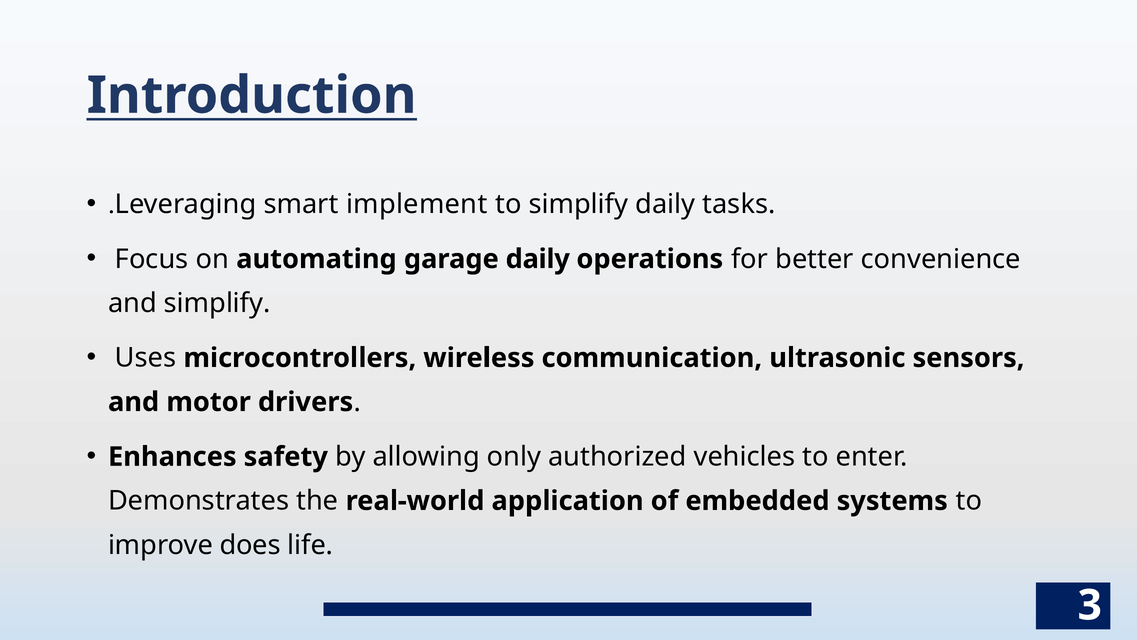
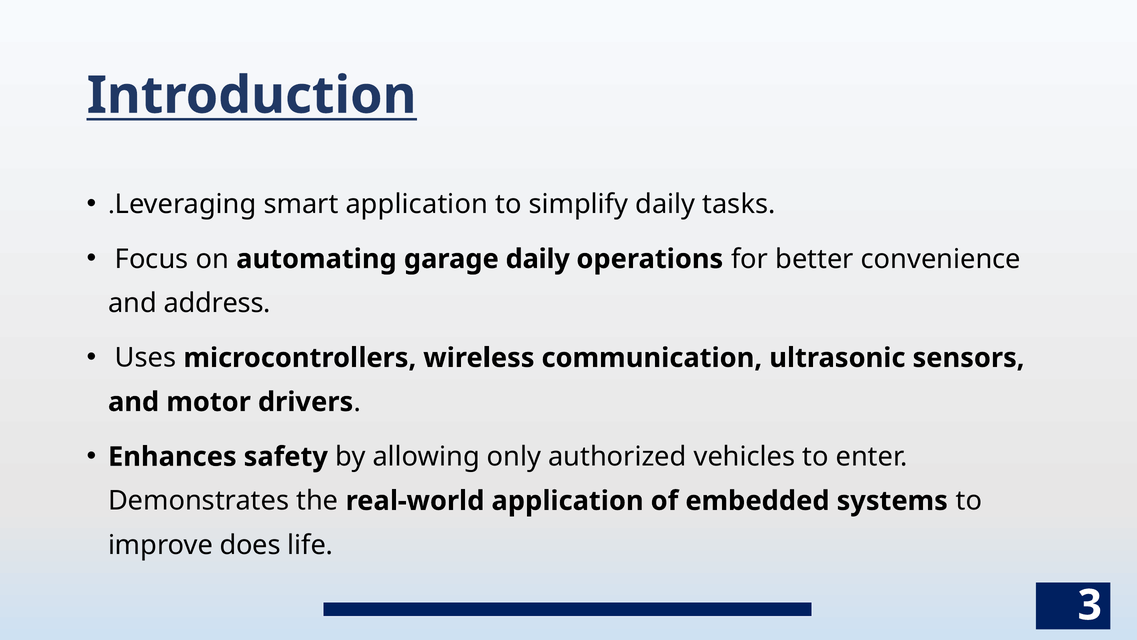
smart implement: implement -> application
and simplify: simplify -> address
